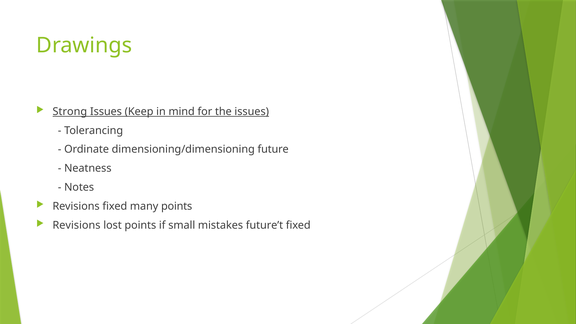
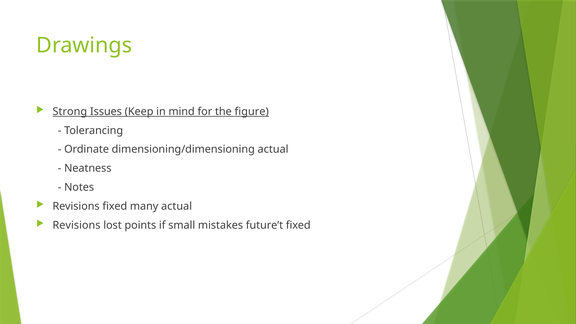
the issues: issues -> figure
dimensioning/dimensioning future: future -> actual
many points: points -> actual
